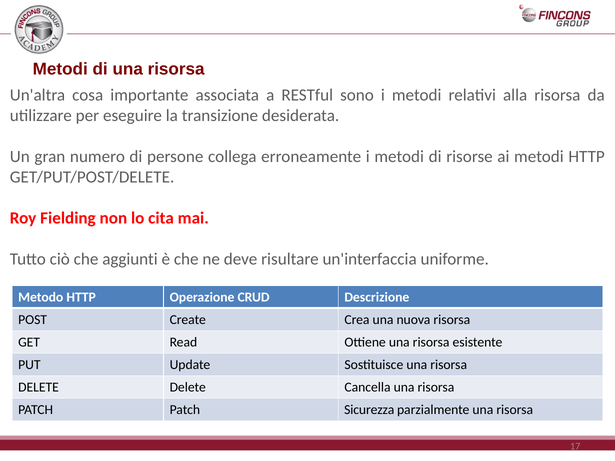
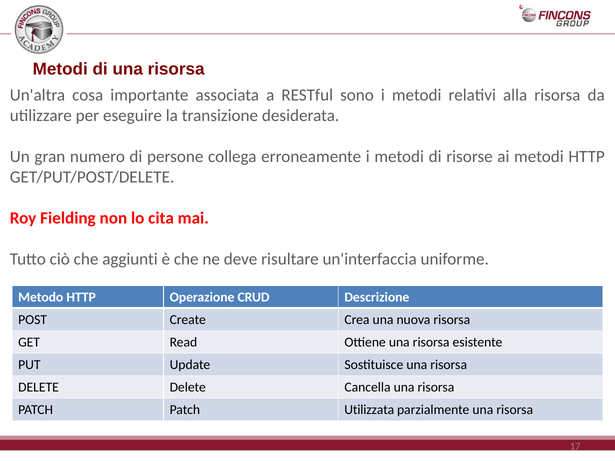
Sicurezza: Sicurezza -> Utilizzata
